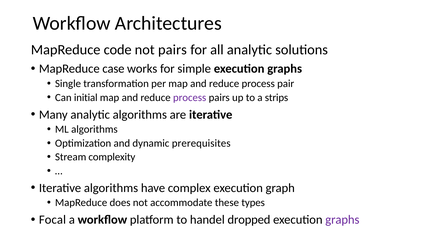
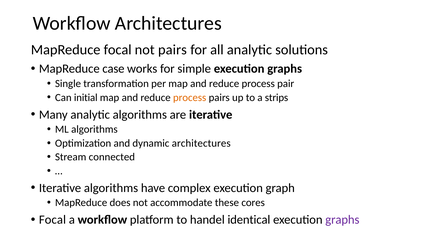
MapReduce code: code -> focal
process at (190, 97) colour: purple -> orange
dynamic prerequisites: prerequisites -> architectures
complexity: complexity -> connected
types: types -> cores
dropped: dropped -> identical
